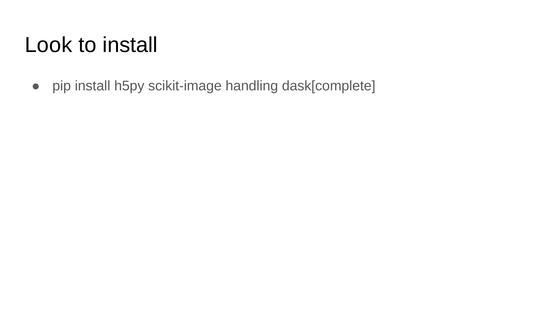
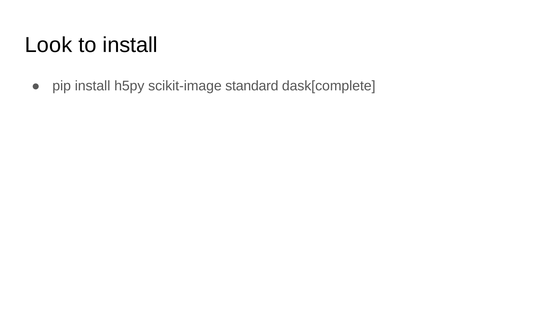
handling: handling -> standard
